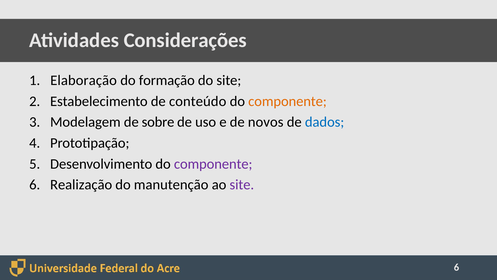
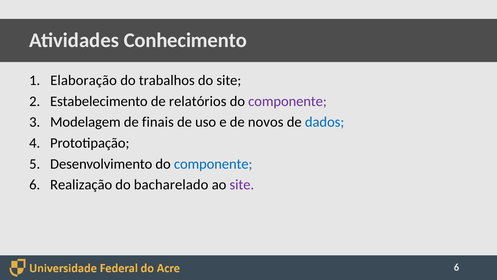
Considerações: Considerações -> Conhecimento
formação: formação -> trabalhos
conteúdo: conteúdo -> relatórios
componente at (287, 101) colour: orange -> purple
sobre: sobre -> finais
componente at (213, 164) colour: purple -> blue
manutenção: manutenção -> bacharelado
